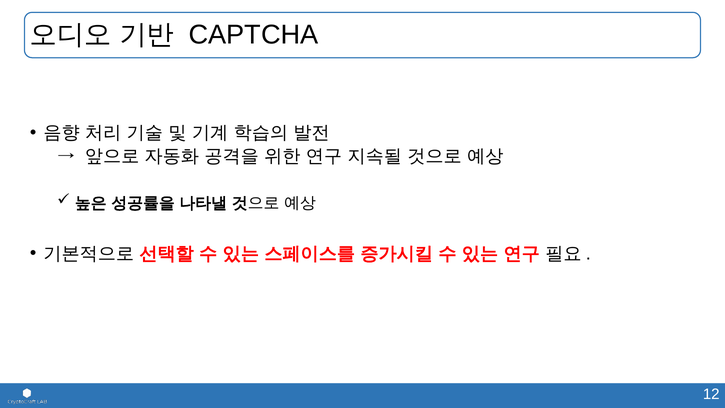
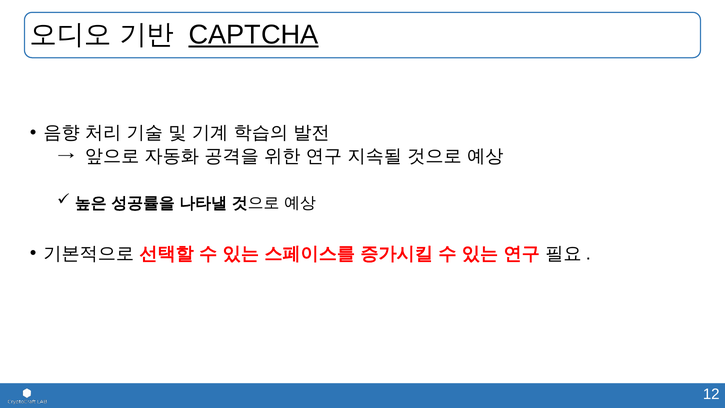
CAPTCHA underline: none -> present
